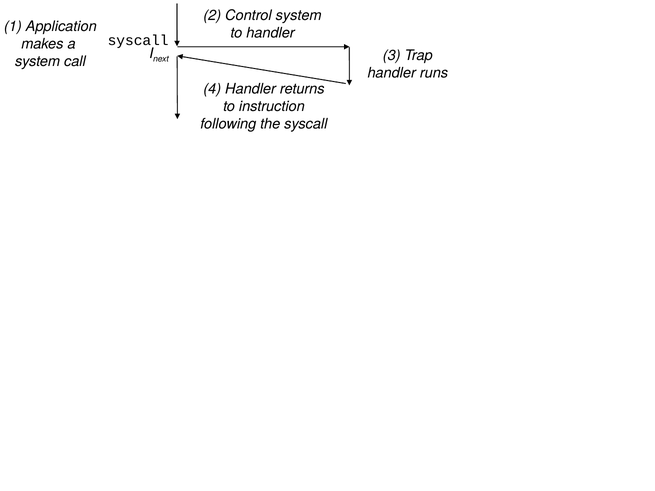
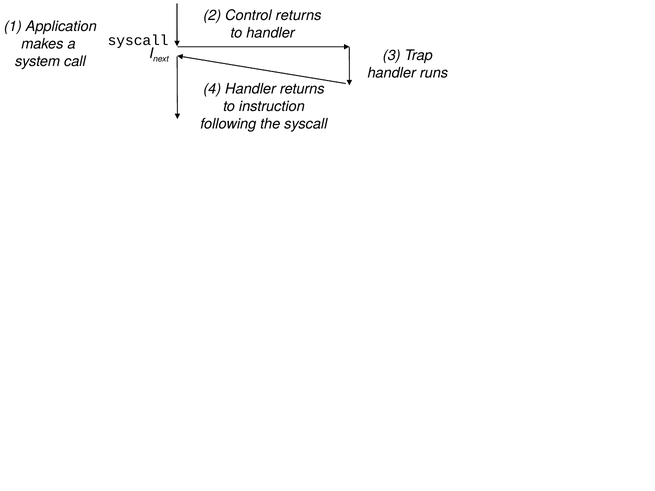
Control system: system -> returns
